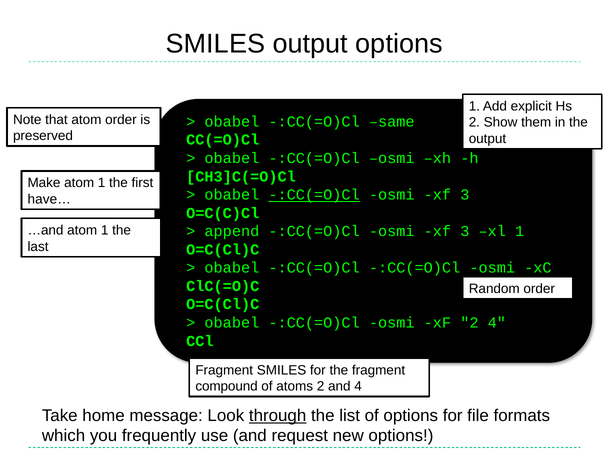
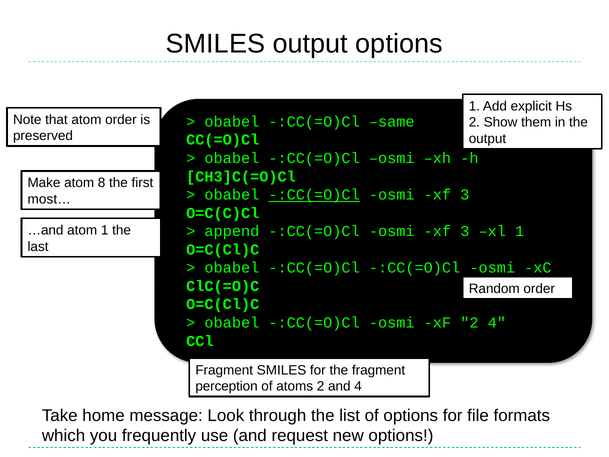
Make atom 1: 1 -> 8
have…: have… -> most…
compound: compound -> perception
through underline: present -> none
